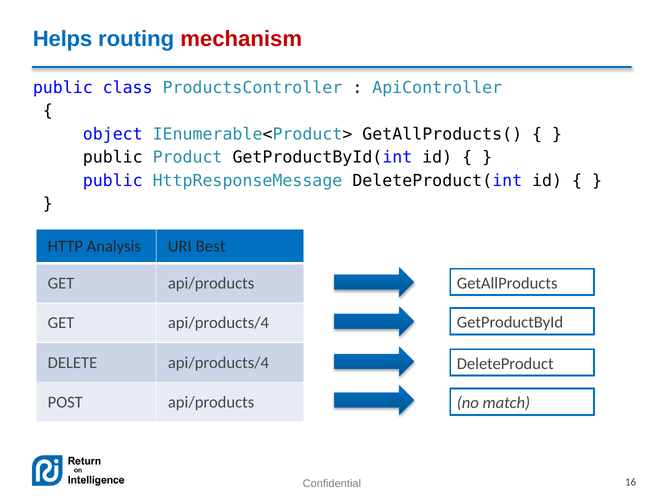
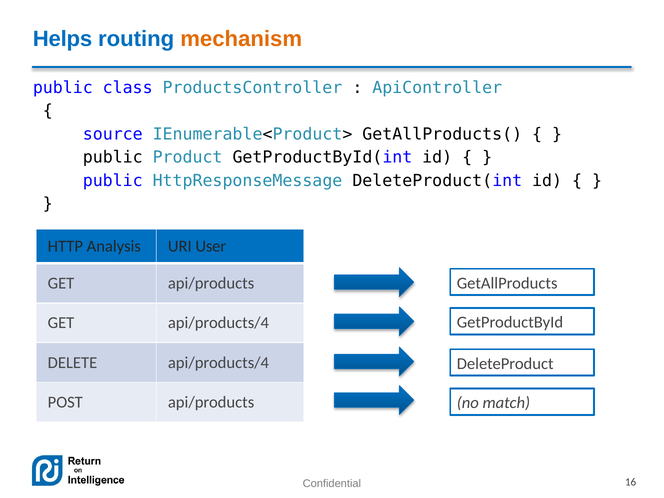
mechanism colour: red -> orange
object: object -> source
Best: Best -> User
